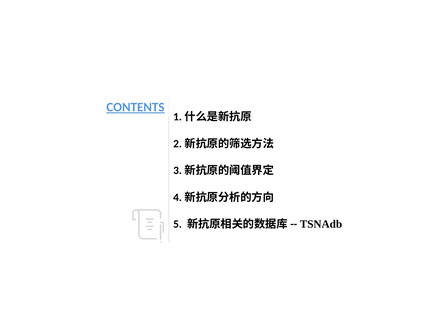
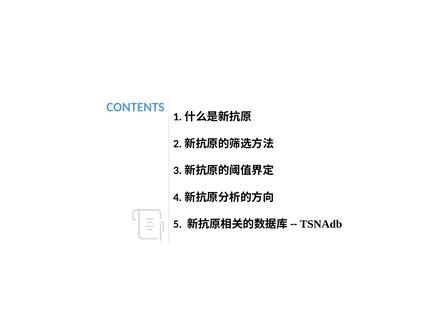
CONTENTS underline: present -> none
